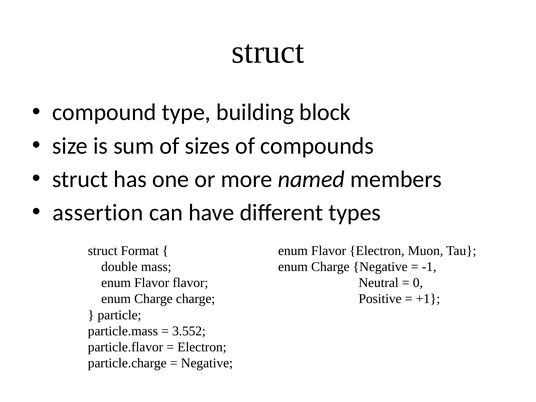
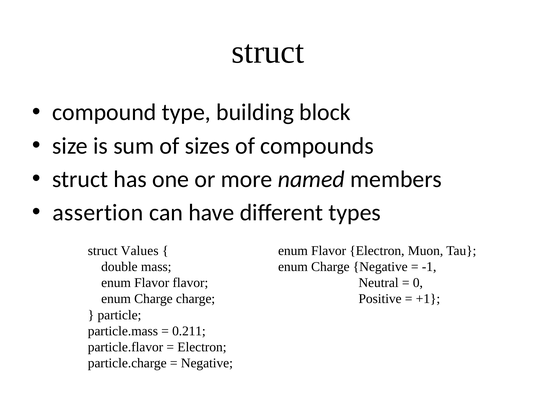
Format: Format -> Values
3.552: 3.552 -> 0.211
